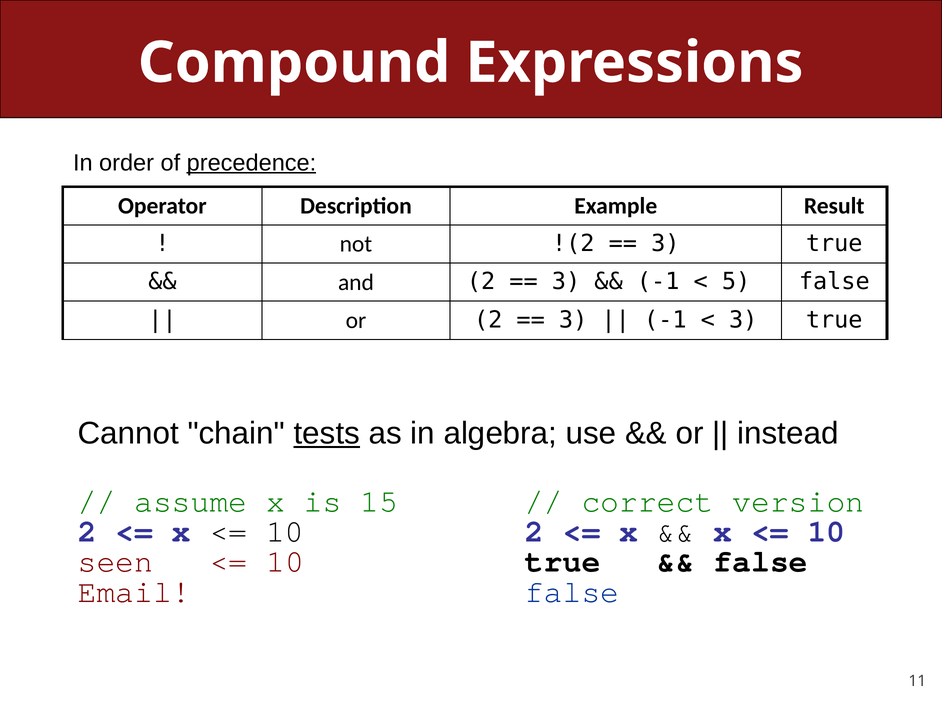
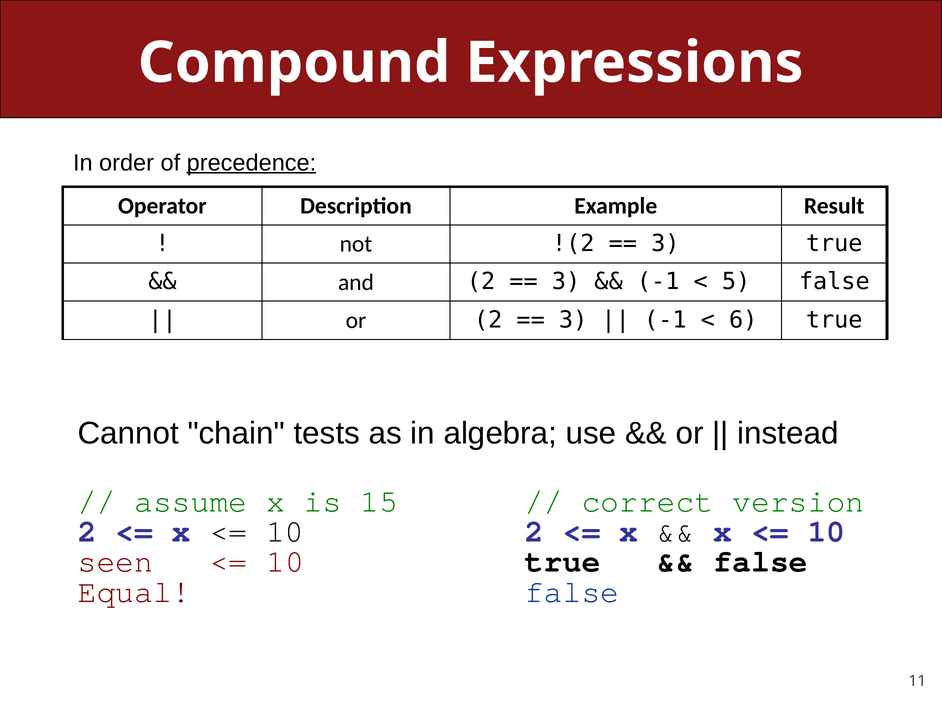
3 at (743, 320): 3 -> 6
tests underline: present -> none
Email: Email -> Equal
